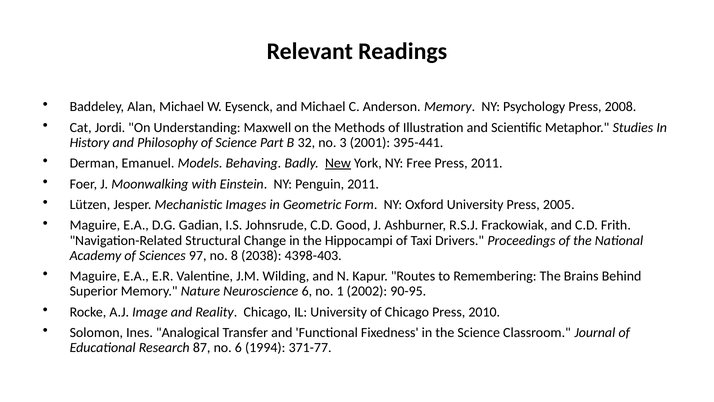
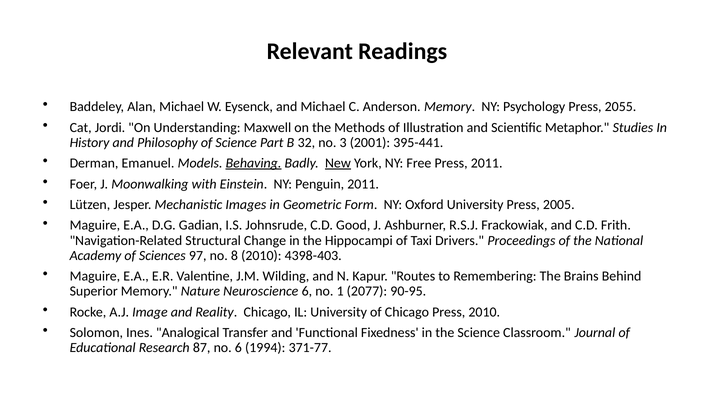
2008: 2008 -> 2055
Behaving underline: none -> present
8 2038: 2038 -> 2010
2002: 2002 -> 2077
